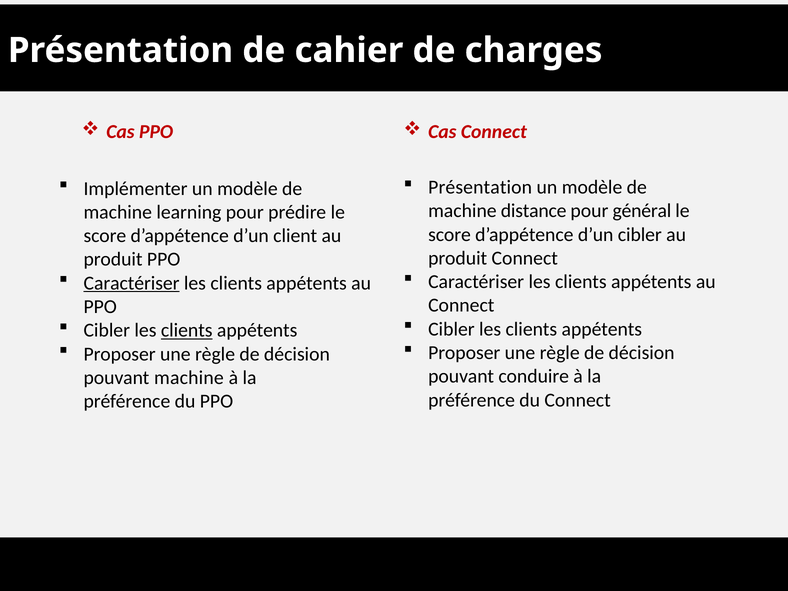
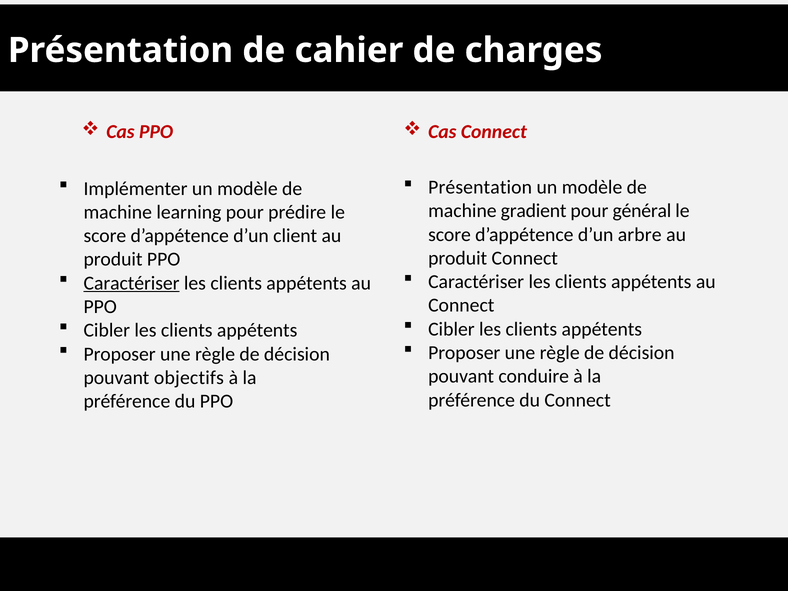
distance: distance -> gradient
d’un cibler: cibler -> arbre
clients at (187, 330) underline: present -> none
pouvant machine: machine -> objectifs
